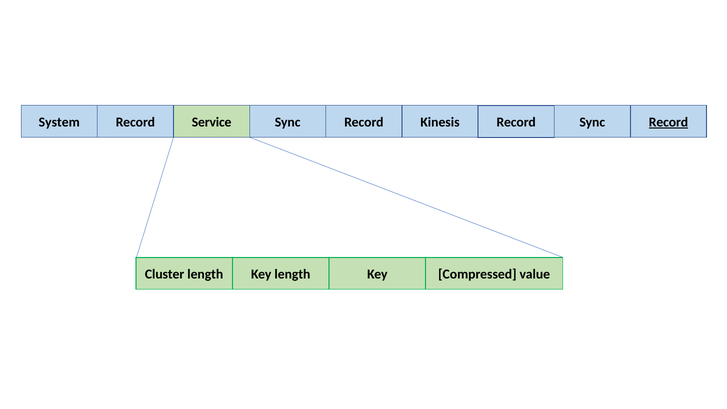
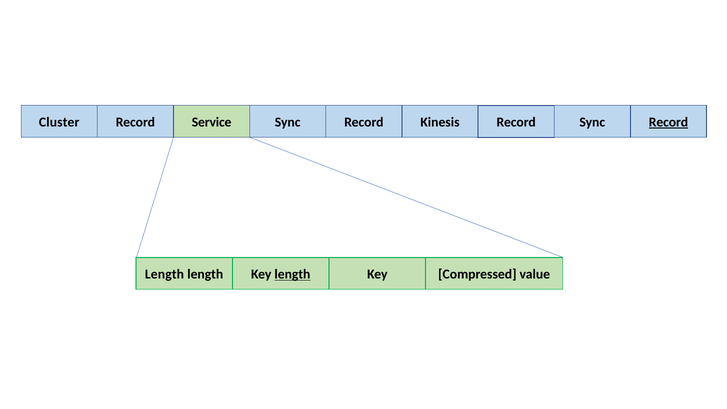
System: System -> Cluster
Cluster at (165, 274): Cluster -> Length
length at (292, 274) underline: none -> present
